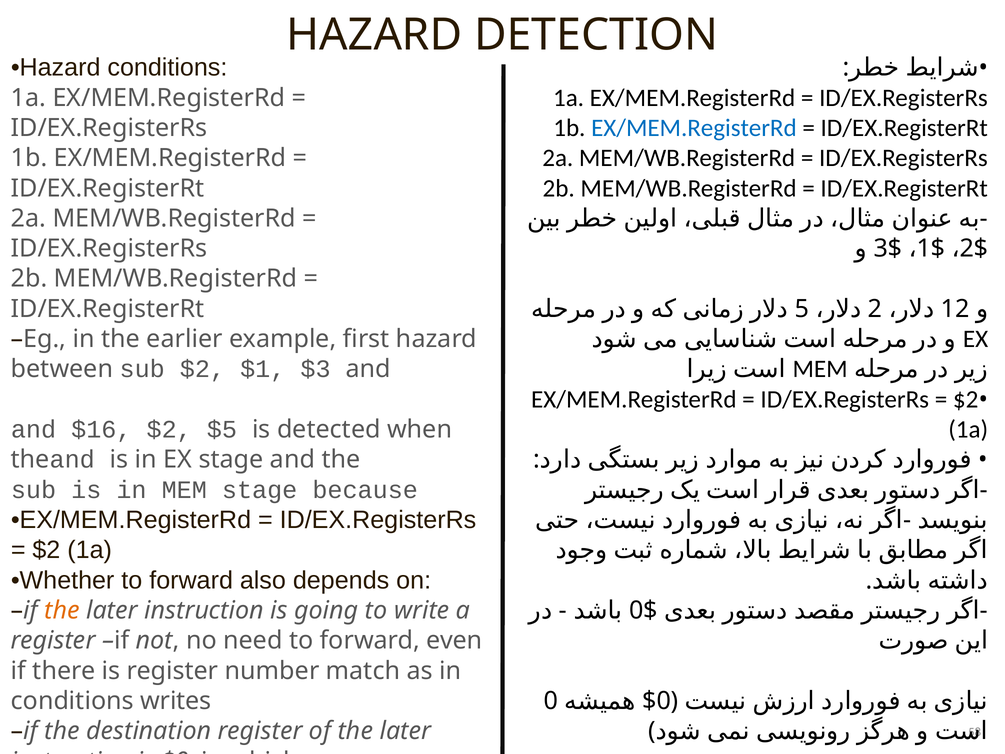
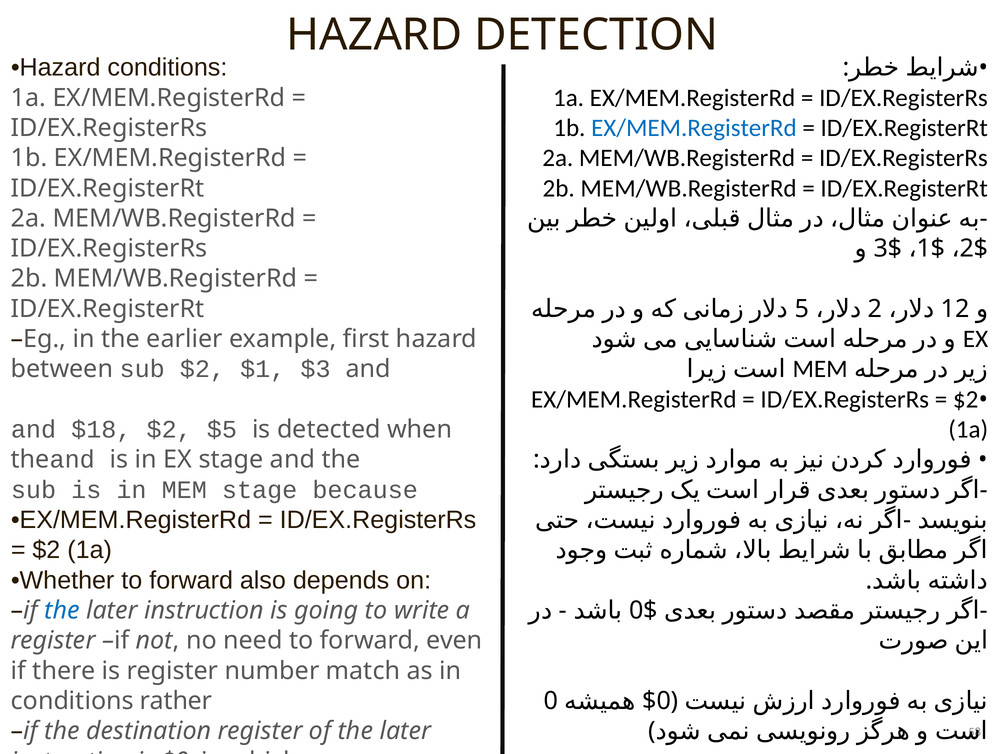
$16: $16 -> $18
the at (62, 610) colour: orange -> blue
writes: writes -> rather
